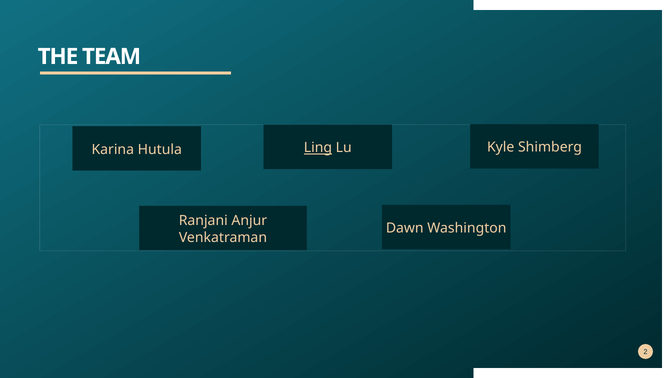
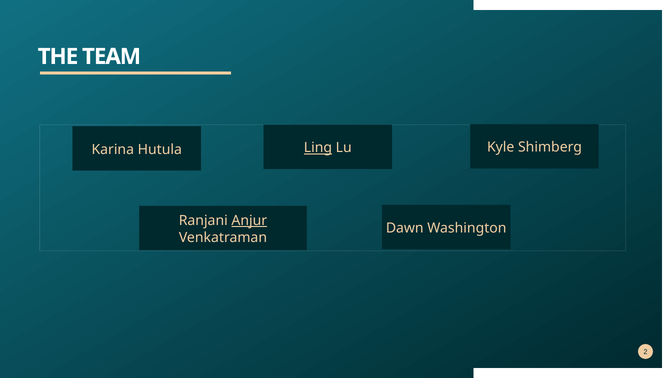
Anjur underline: none -> present
